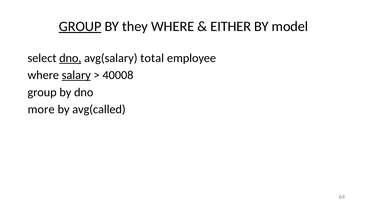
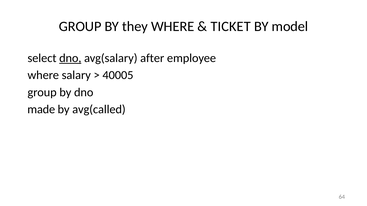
GROUP at (80, 26) underline: present -> none
EITHER: EITHER -> TICKET
total: total -> after
salary underline: present -> none
40008: 40008 -> 40005
more: more -> made
